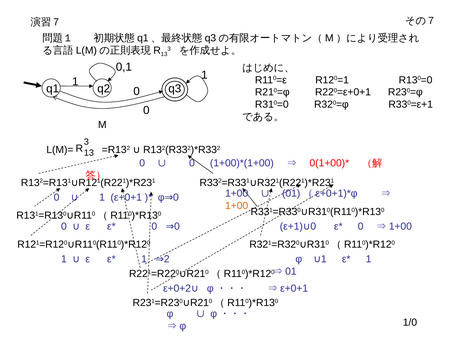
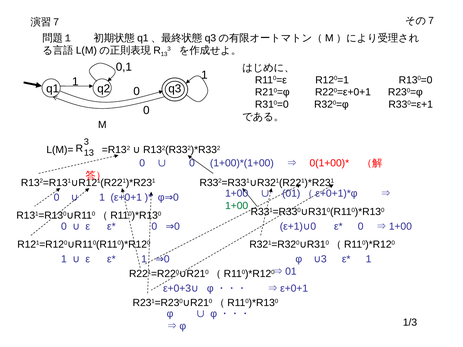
1+00 at (237, 206) colour: orange -> green
φ 1: 1 -> 3
2 at (167, 259): 2 -> 0
ε+0+2: ε+0+2 -> ε+0+3
1/0: 1/0 -> 1/3
